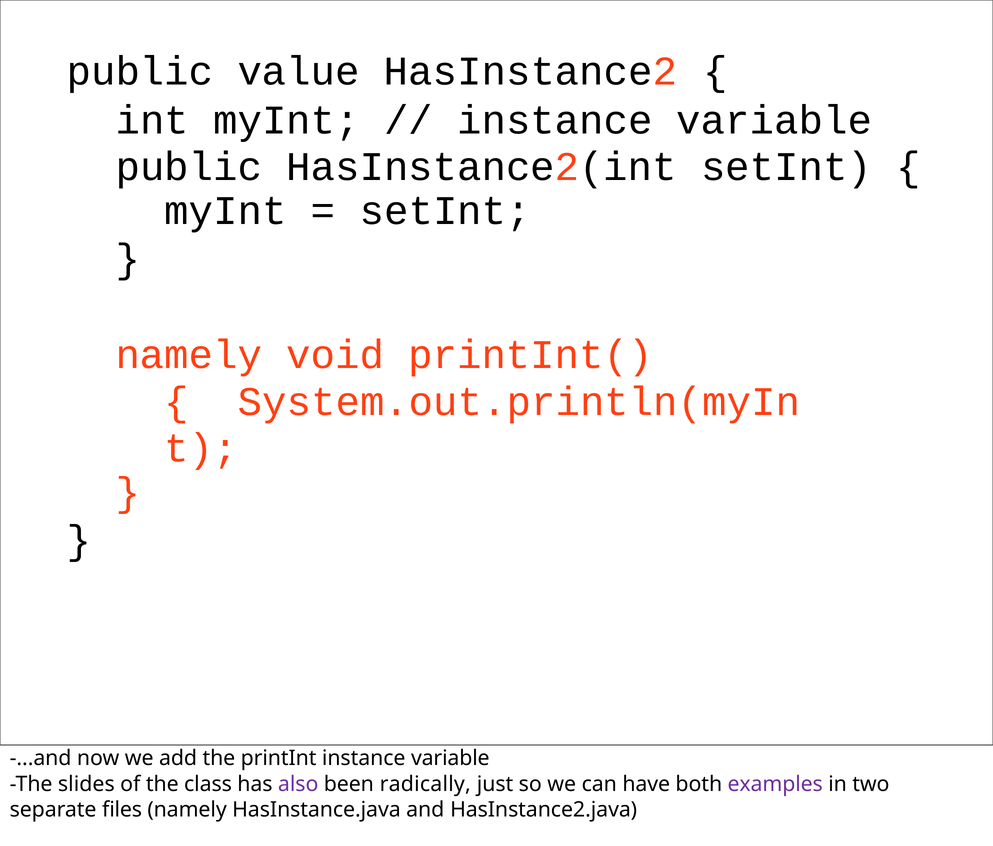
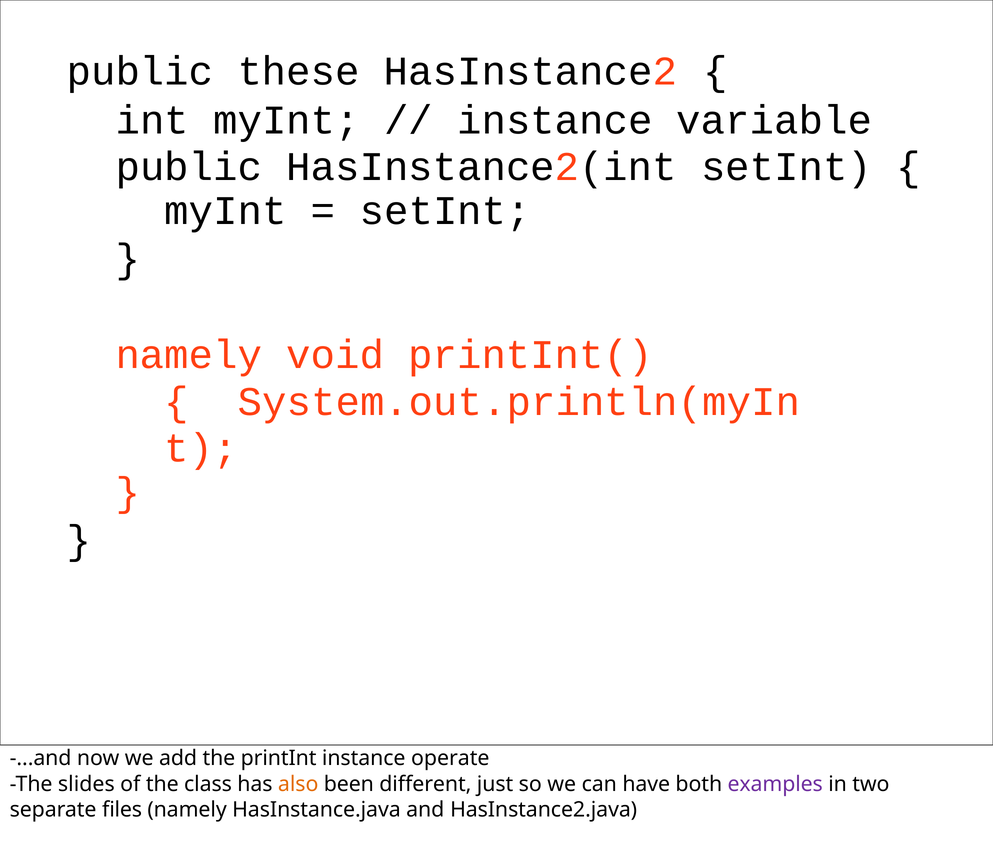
value: value -> these
printInt instance variable: variable -> operate
also colour: purple -> orange
radically: radically -> different
